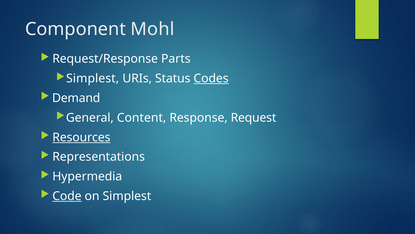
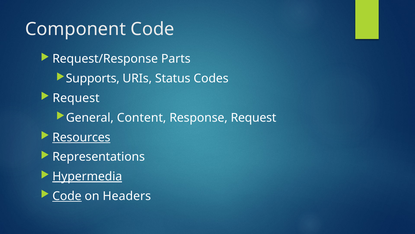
Component Mohl: Mohl -> Code
Simplest at (93, 78): Simplest -> Supports
Codes underline: present -> none
Demand at (76, 98): Demand -> Request
Hypermedia underline: none -> present
on Simplest: Simplest -> Headers
